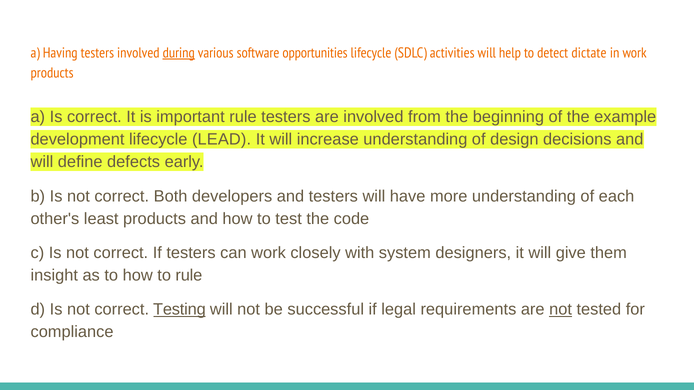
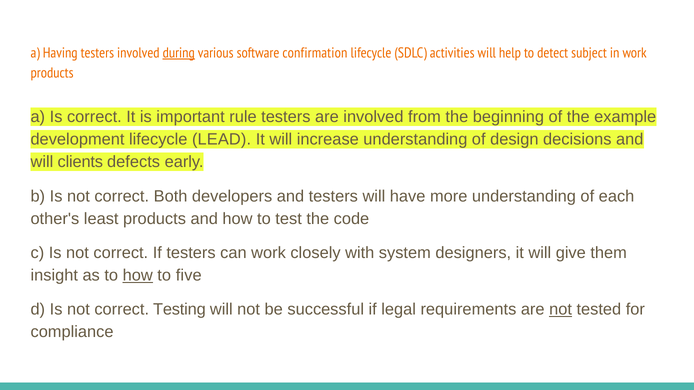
opportunities: opportunities -> confirmation
dictate: dictate -> subject
define: define -> clients
how at (138, 276) underline: none -> present
to rule: rule -> five
Testing underline: present -> none
